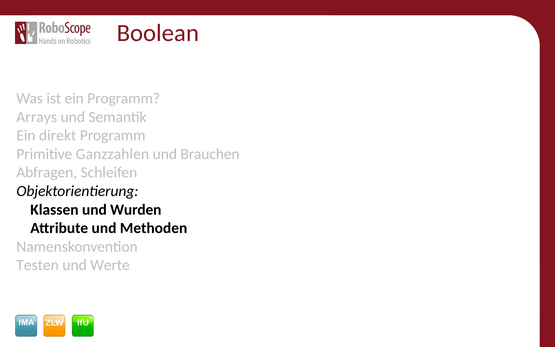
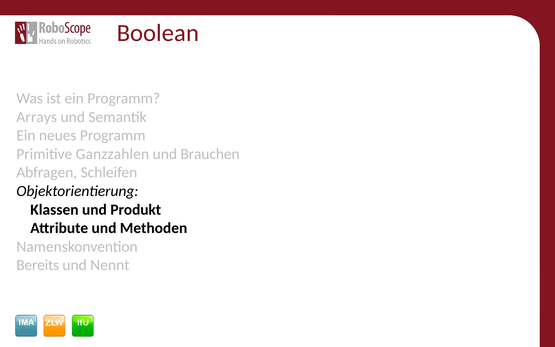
direkt: direkt -> neues
Wurden: Wurden -> Produkt
Testen: Testen -> Bereits
Werte: Werte -> Nennt
